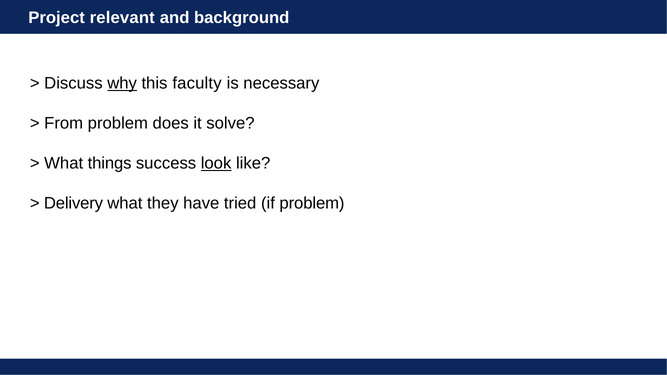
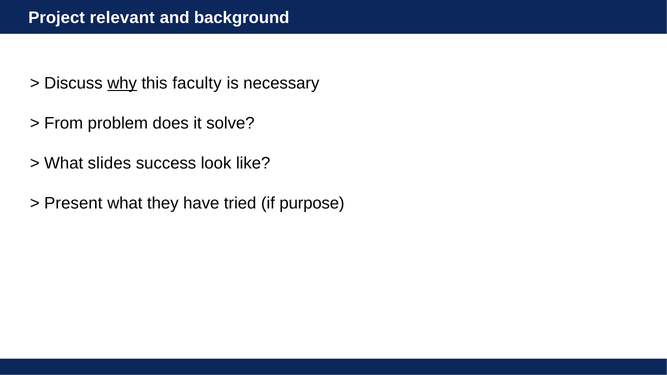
things: things -> slides
look underline: present -> none
Delivery: Delivery -> Present
if problem: problem -> purpose
